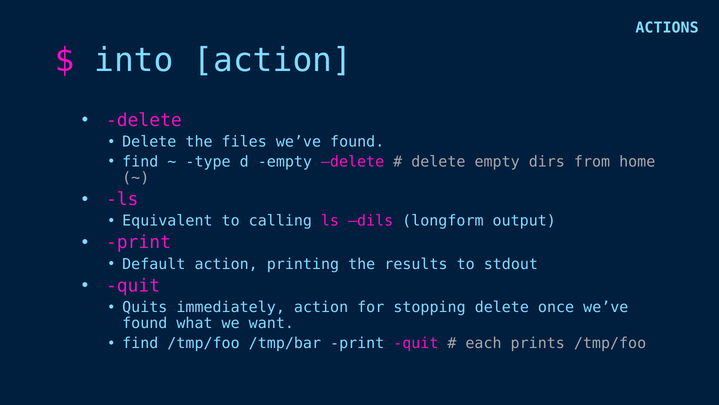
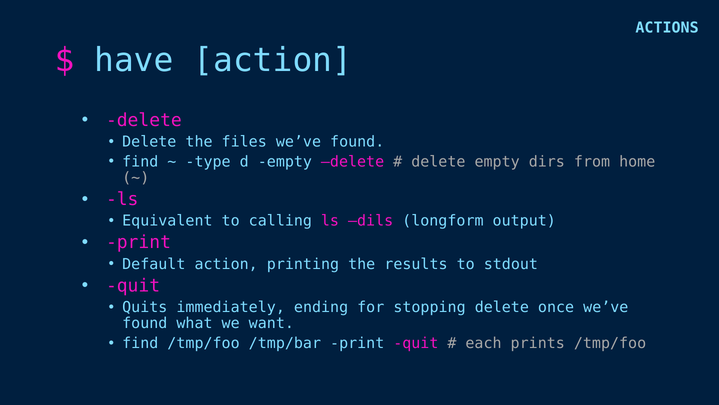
into: into -> have
immediately action: action -> ending
